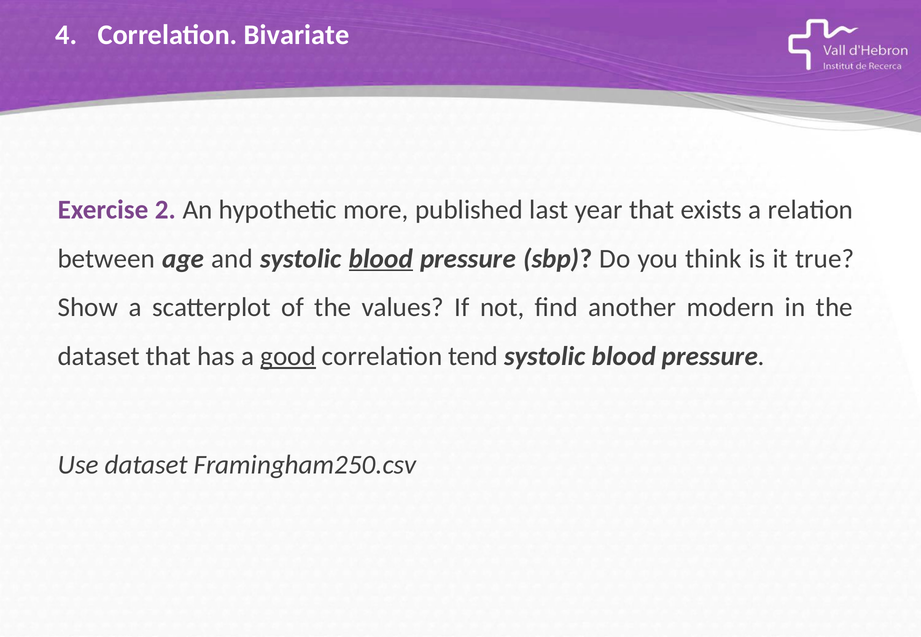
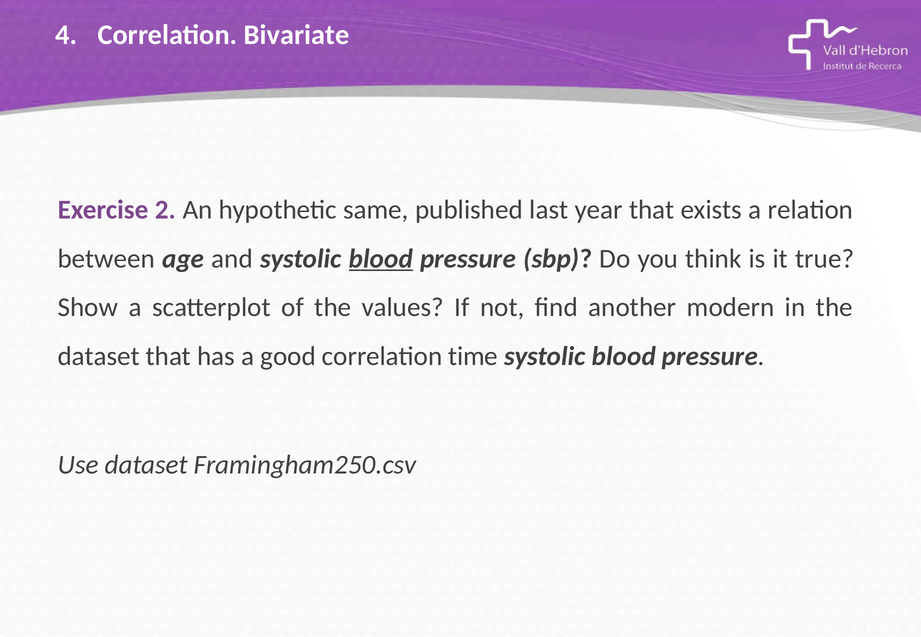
more: more -> same
good underline: present -> none
tend: tend -> time
